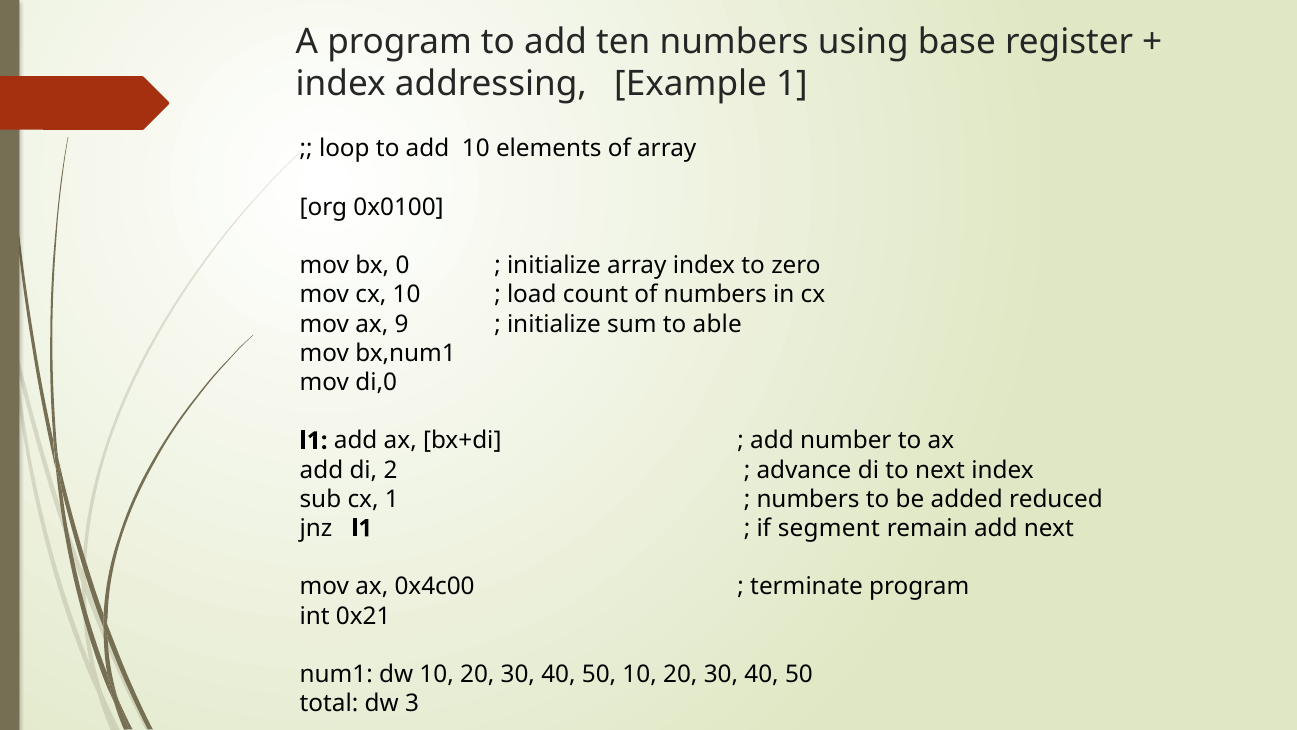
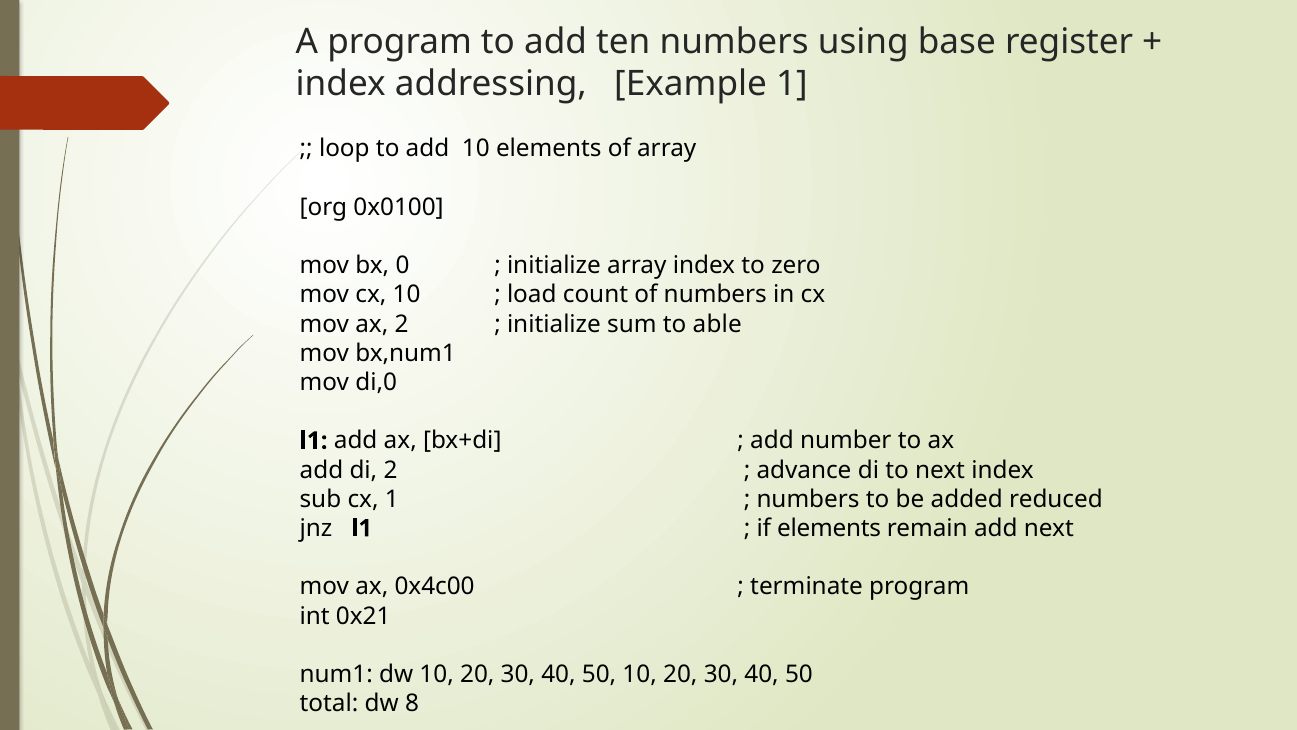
ax 9: 9 -> 2
if segment: segment -> elements
3: 3 -> 8
